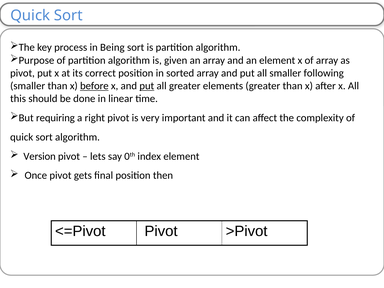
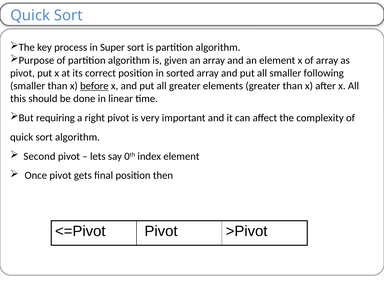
Being: Being -> Super
put at (147, 86) underline: present -> none
Version: Version -> Second
